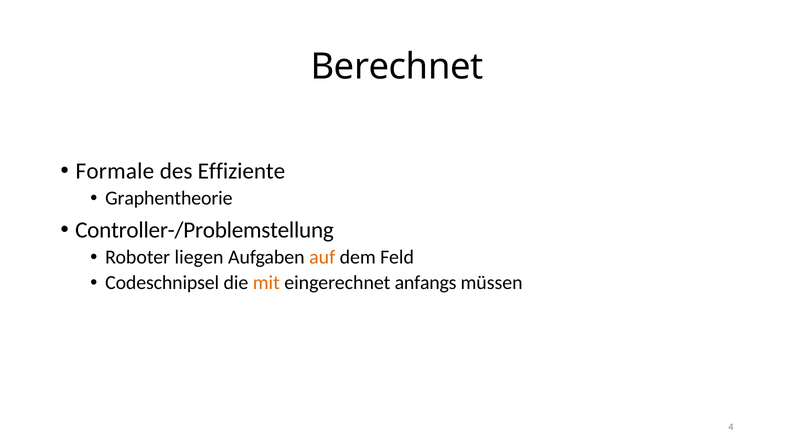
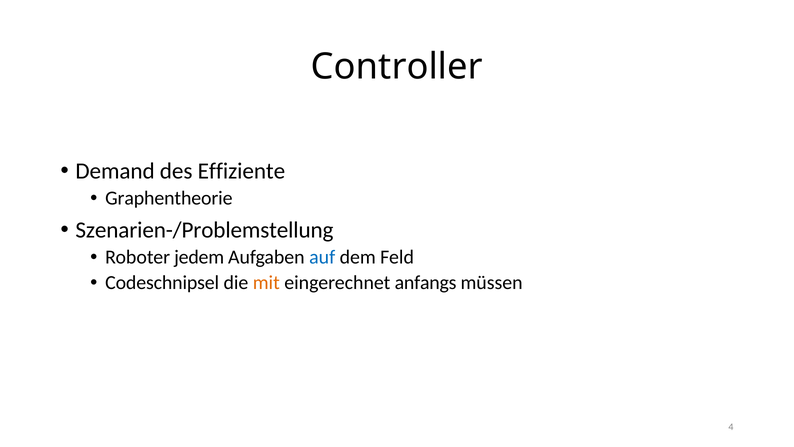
Berechnet: Berechnet -> Controller
Formale: Formale -> Demand
Controller-/Problemstellung: Controller-/Problemstellung -> Szenarien-/Problemstellung
liegen: liegen -> jedem
auf colour: orange -> blue
